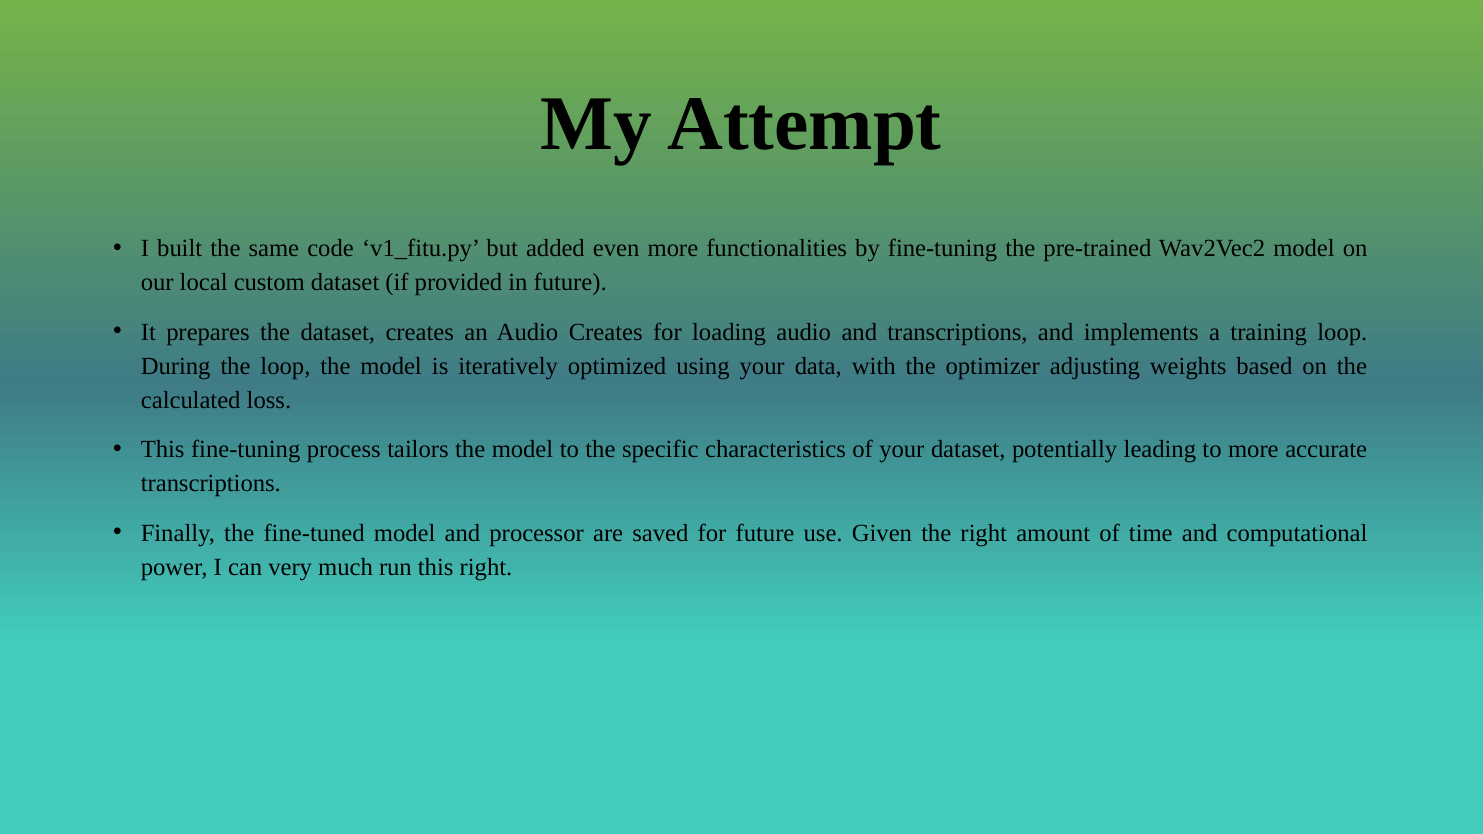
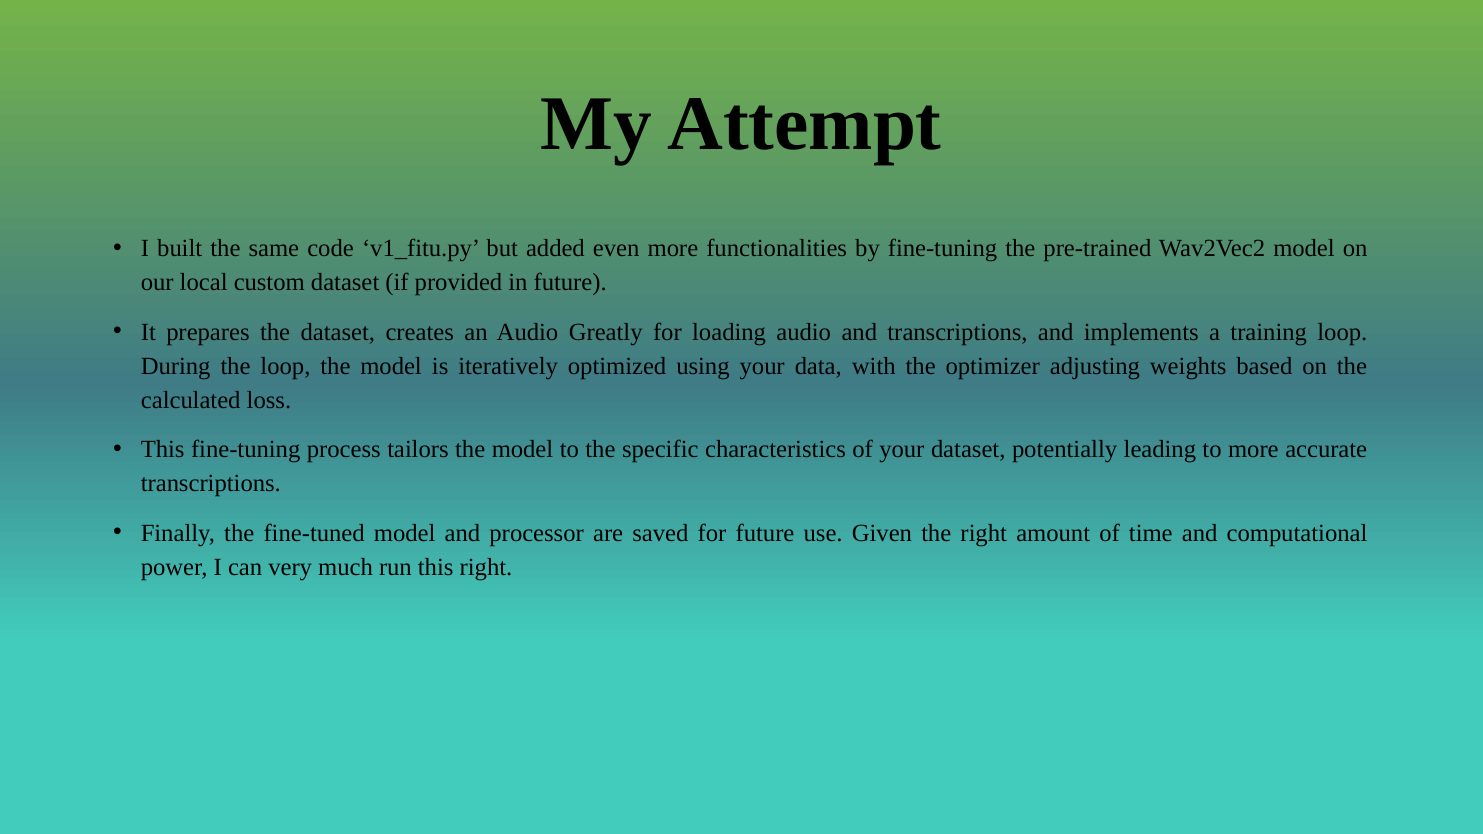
Audio Creates: Creates -> Greatly
